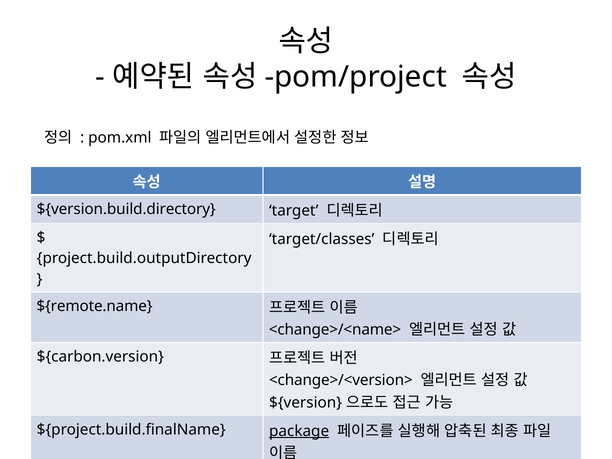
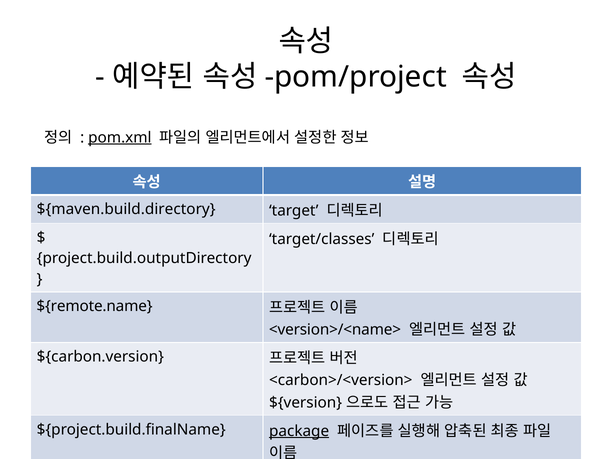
pom.xml underline: none -> present
${version.build.directory: ${version.build.directory -> ${maven.build.directory
<change>/<name>: <change>/<name> -> <version>/<name>
<change>/<version>: <change>/<version> -> <carbon>/<version>
